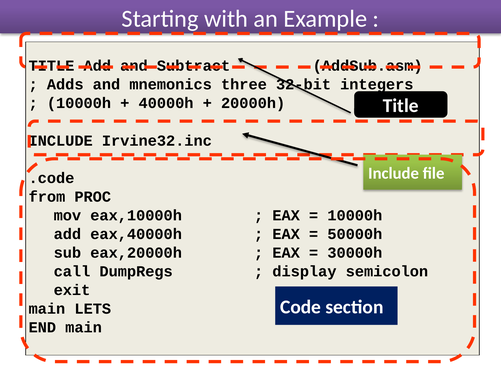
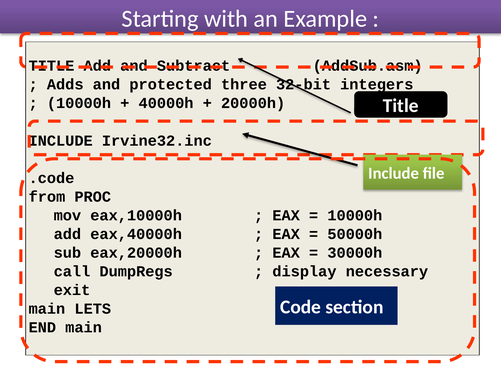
mnemonics: mnemonics -> protected
semicolon: semicolon -> necessary
